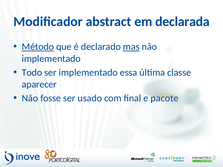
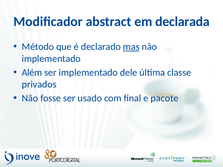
Método underline: present -> none
Todo: Todo -> Além
essa: essa -> dele
aparecer: aparecer -> privados
